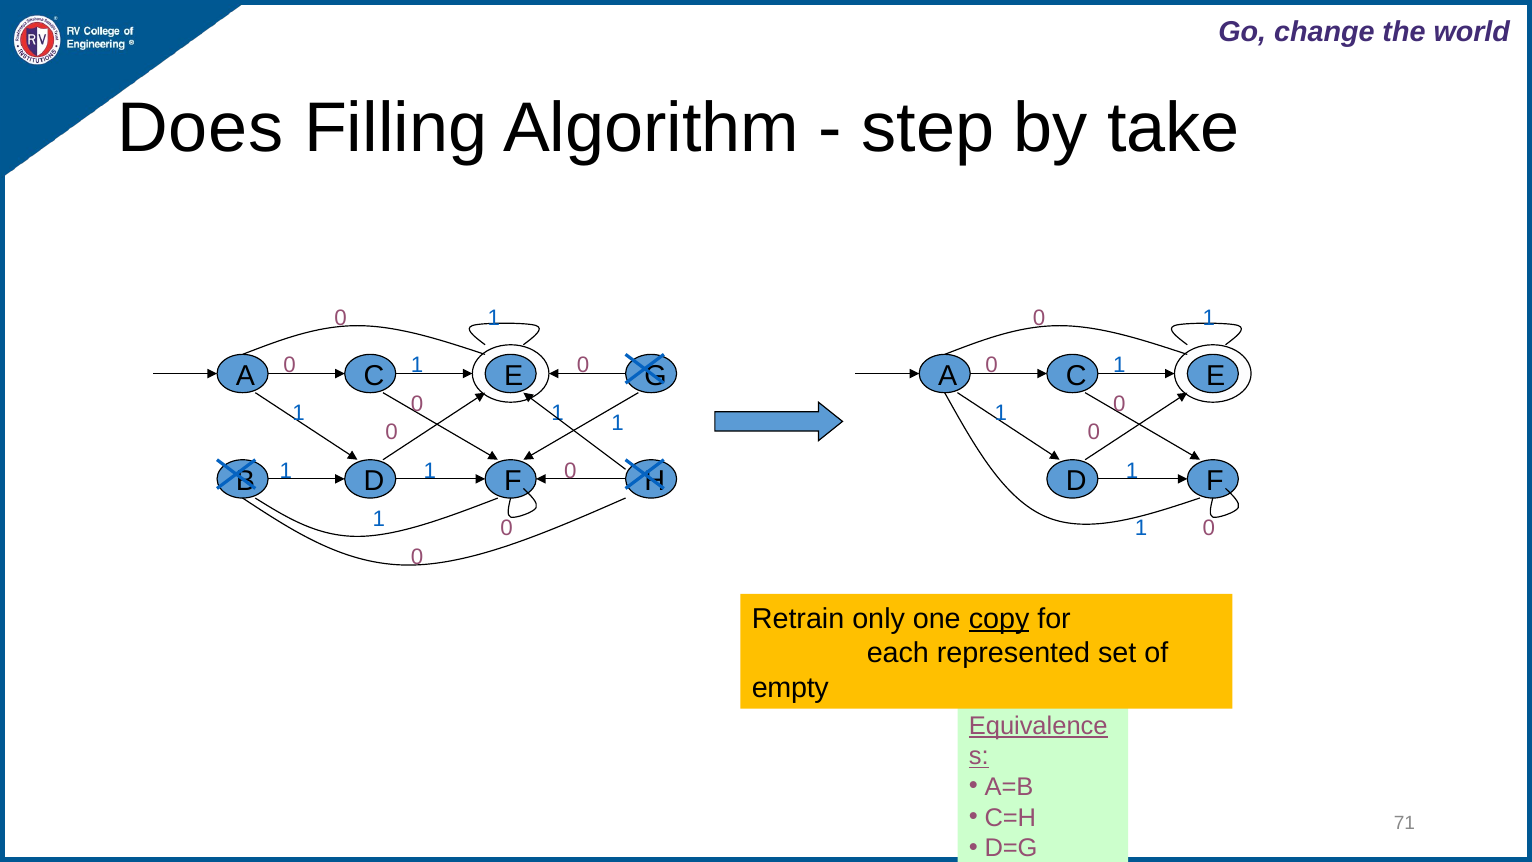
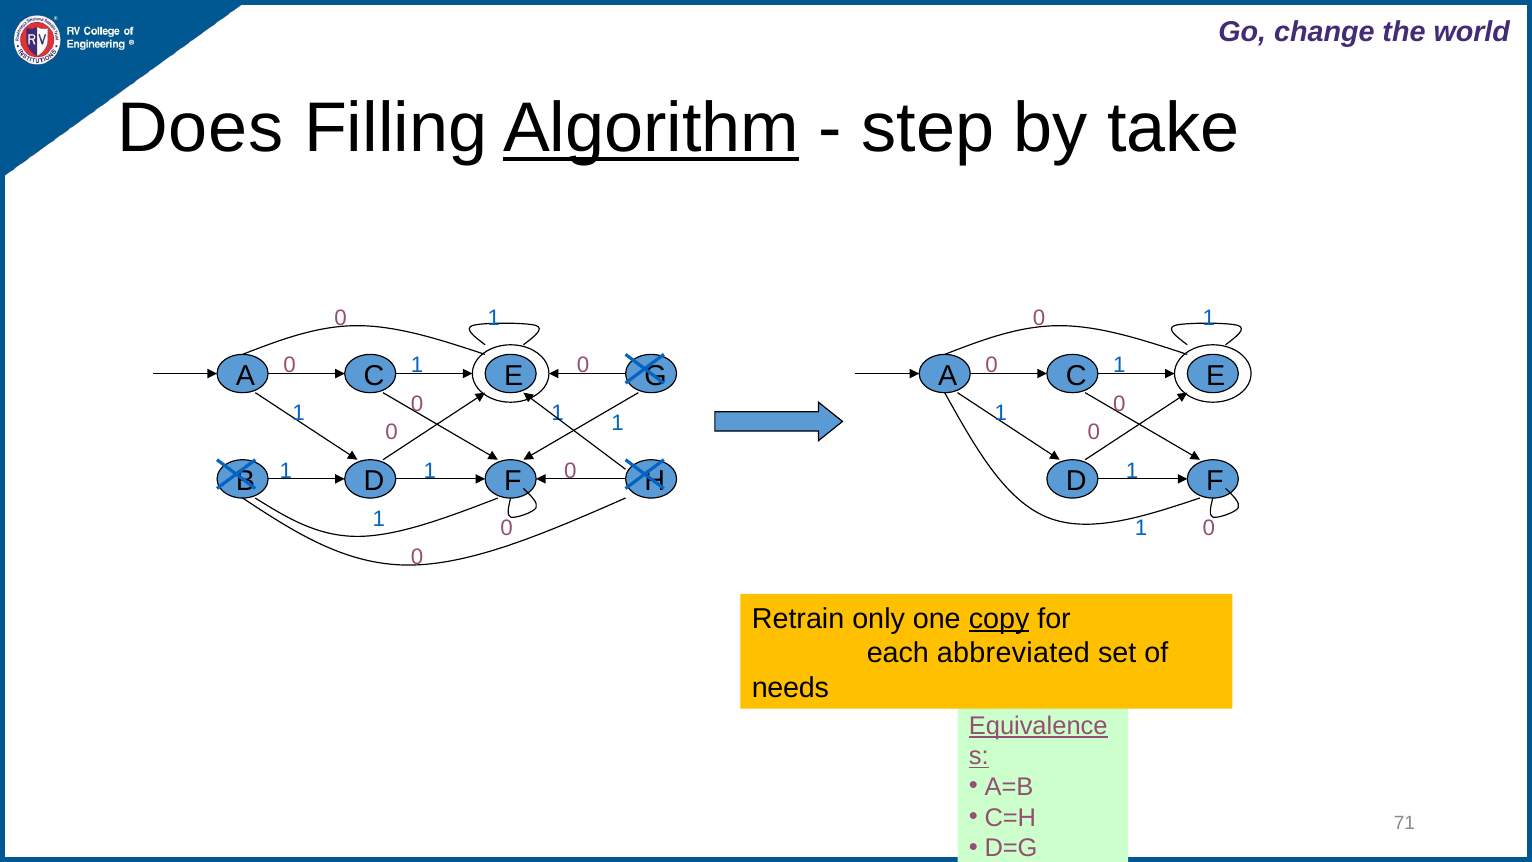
Algorithm underline: none -> present
represented: represented -> abbreviated
empty: empty -> needs
